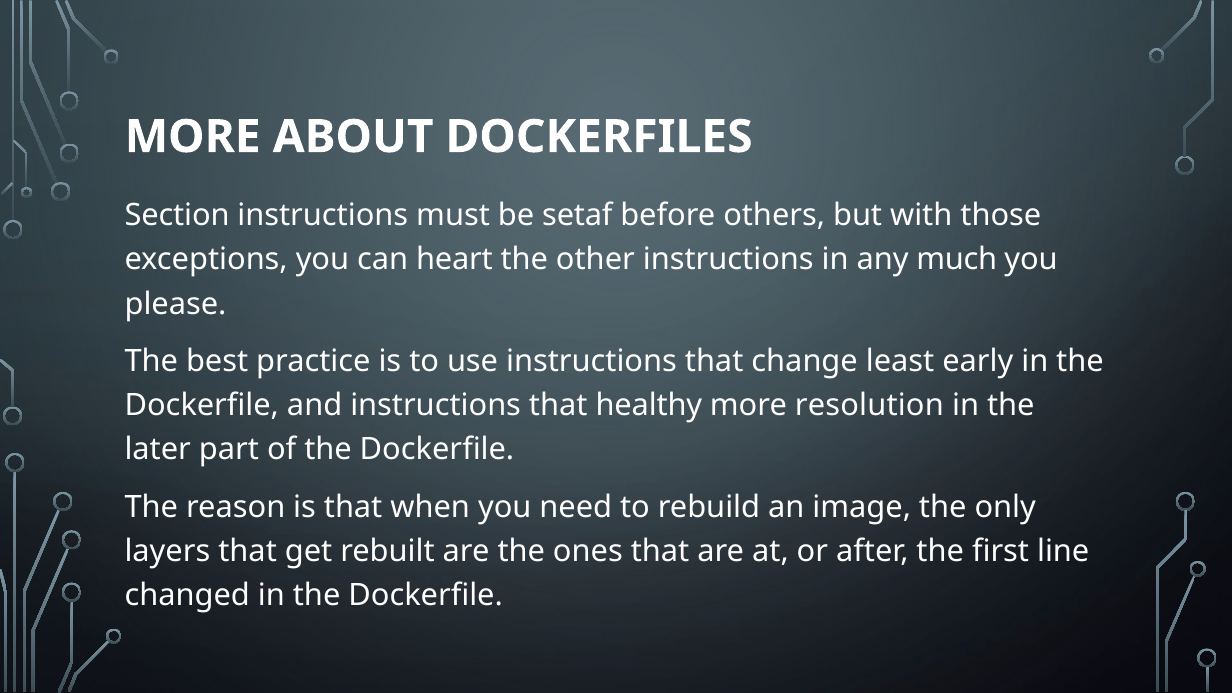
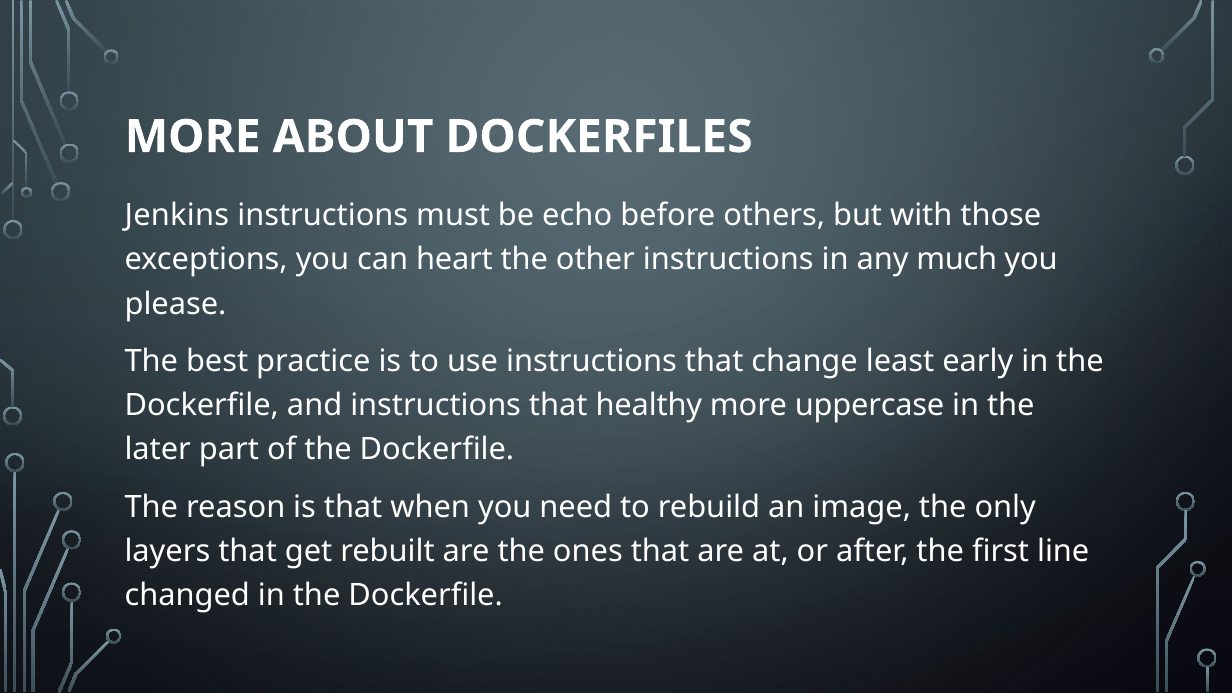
Section: Section -> Jenkins
setaf: setaf -> echo
resolution: resolution -> uppercase
